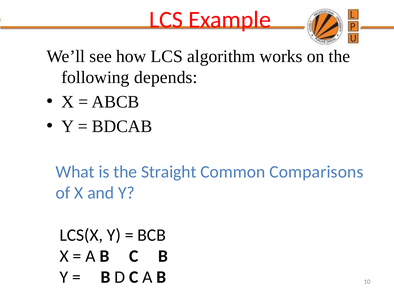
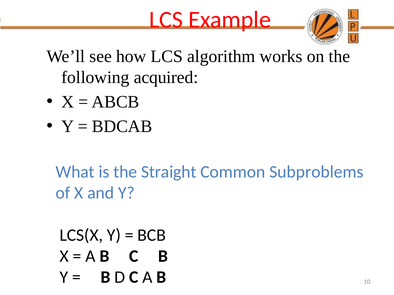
depends: depends -> acquired
Comparisons: Comparisons -> Subproblems
